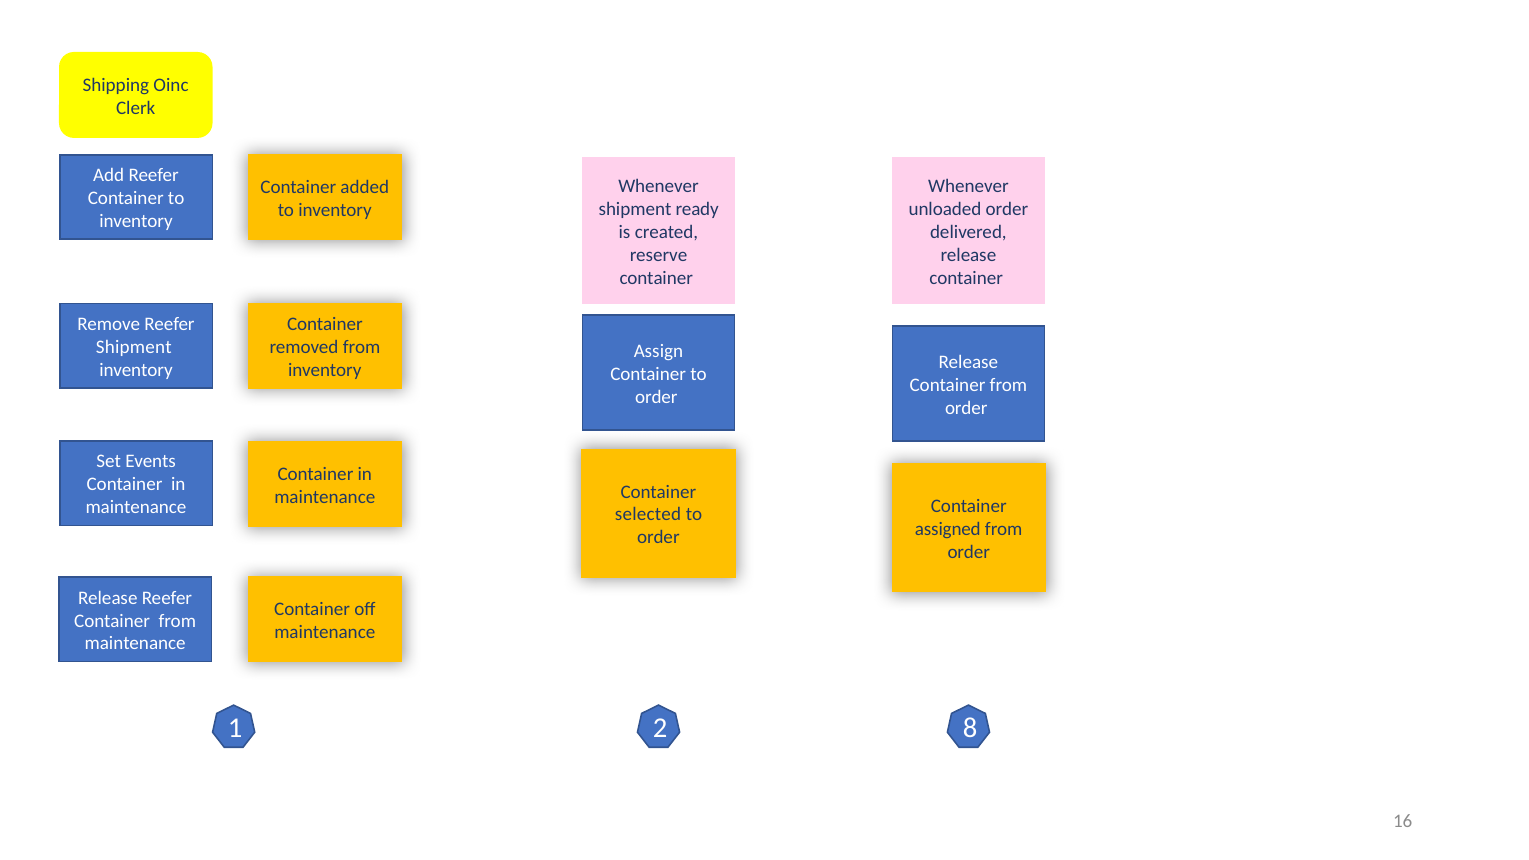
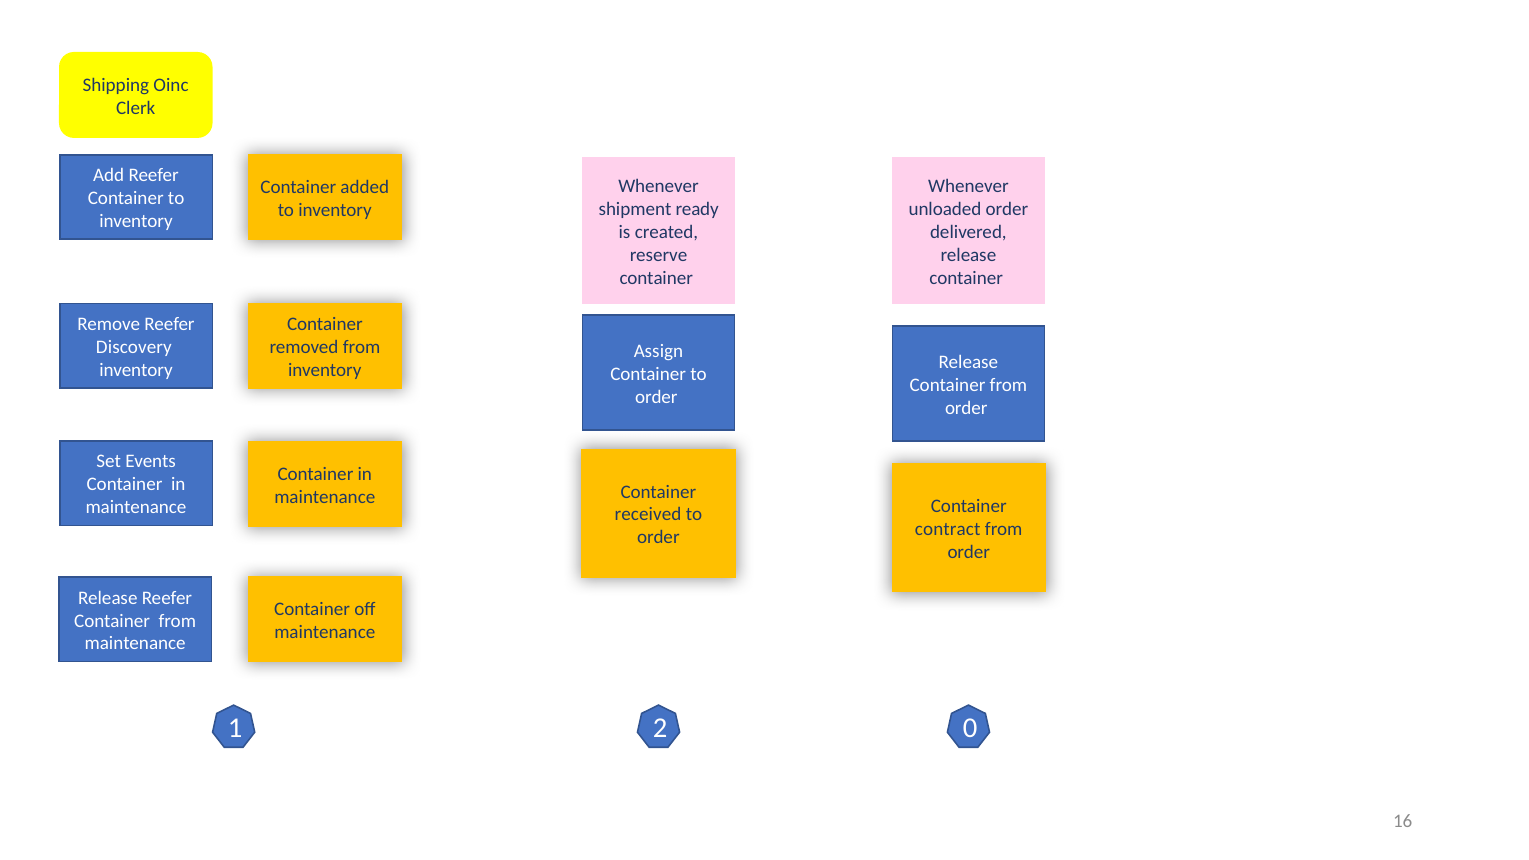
Shipment at (134, 347): Shipment -> Discovery
selected: selected -> received
assigned: assigned -> contract
8: 8 -> 0
